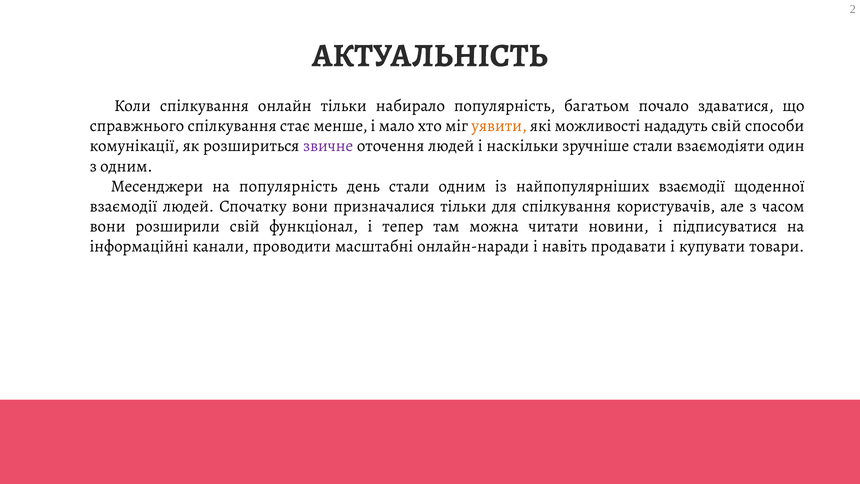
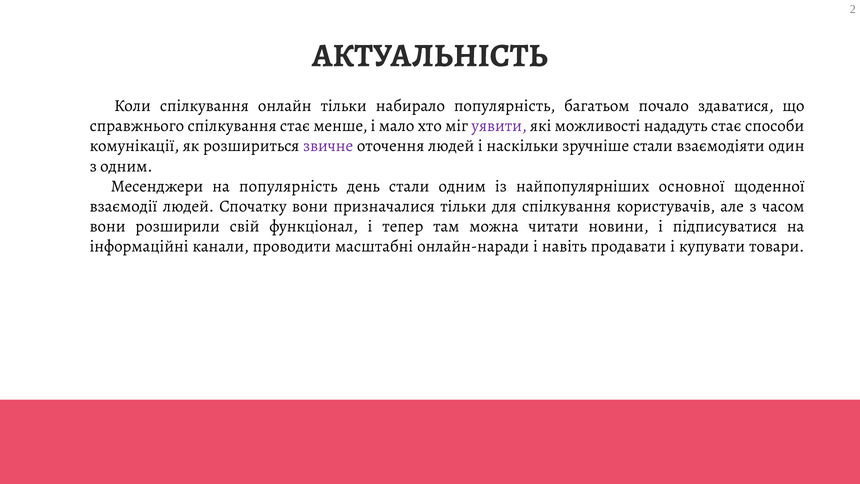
уявити colour: orange -> purple
нададуть свій: свій -> стає
найпопулярніших взаємодії: взаємодії -> основної
